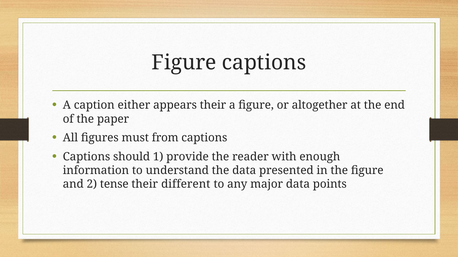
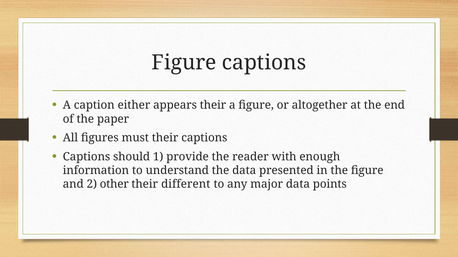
must from: from -> their
tense: tense -> other
